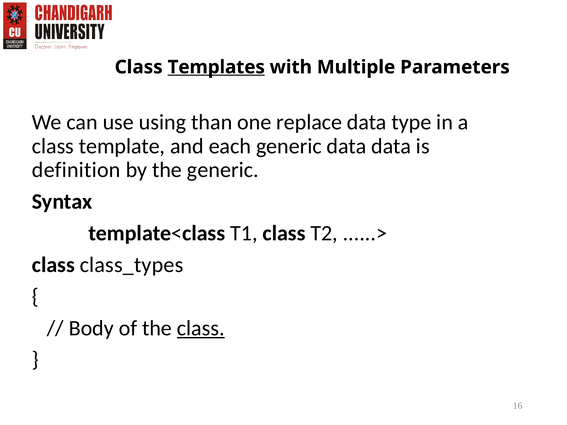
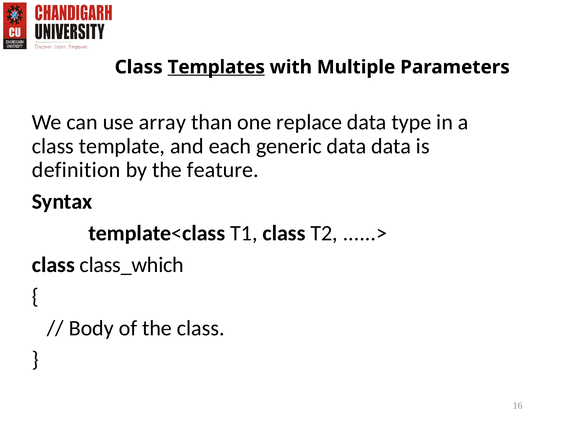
using: using -> array
the generic: generic -> feature
class_types: class_types -> class_which
class at (201, 328) underline: present -> none
